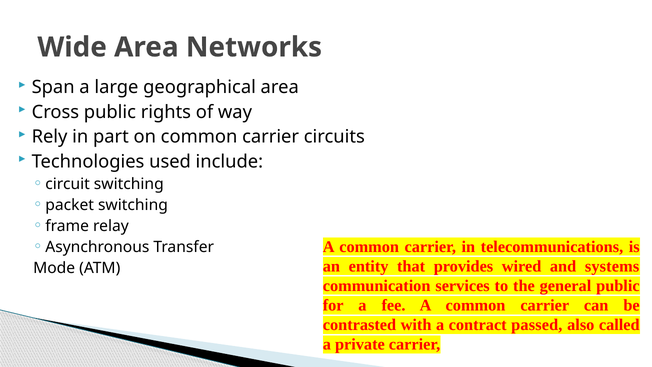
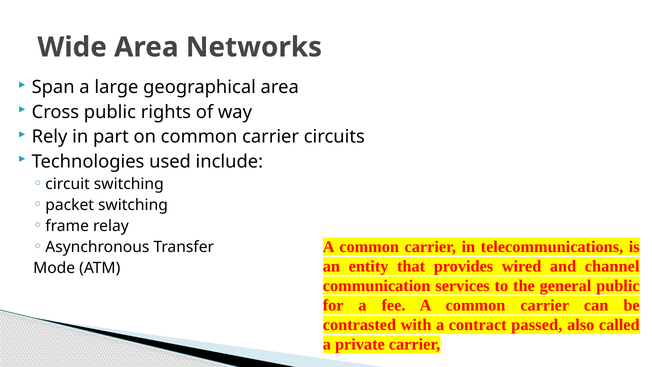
systems: systems -> channel
